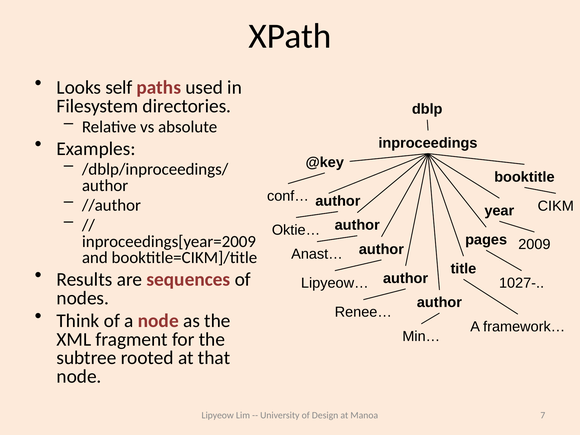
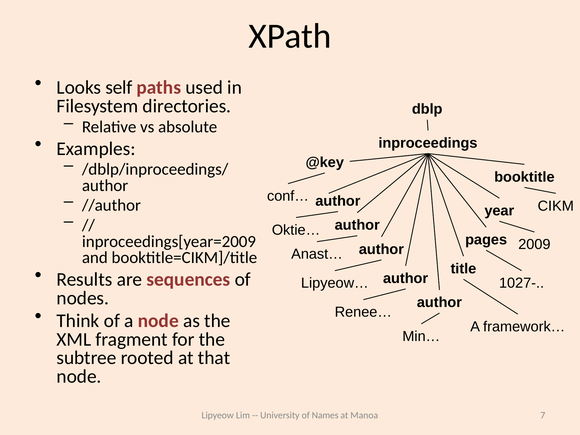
Design: Design -> Names
